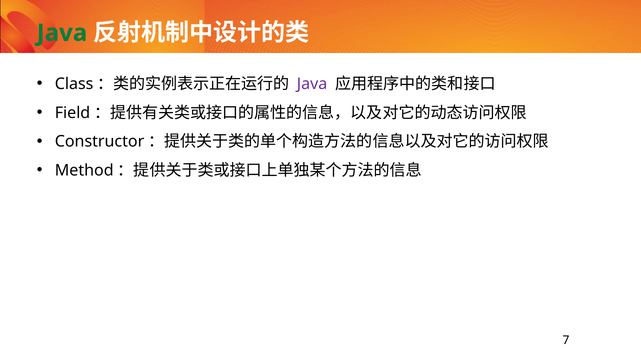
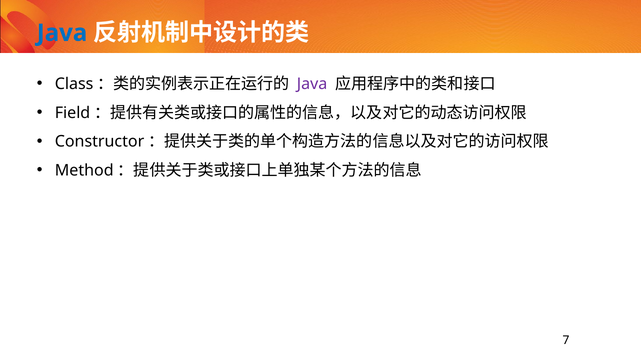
Java at (62, 33) colour: green -> blue
